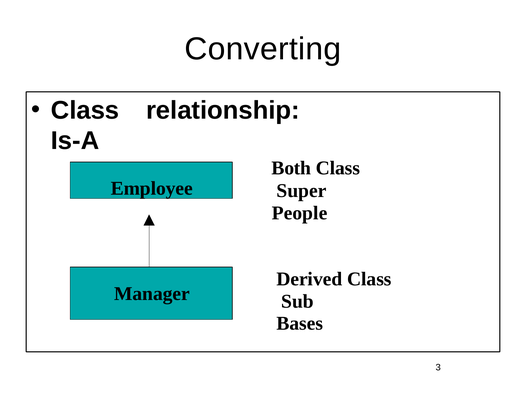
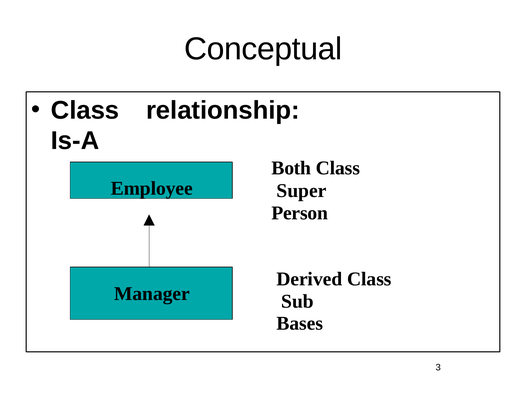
Converting: Converting -> Conceptual
People: People -> Person
